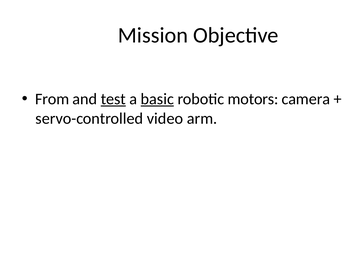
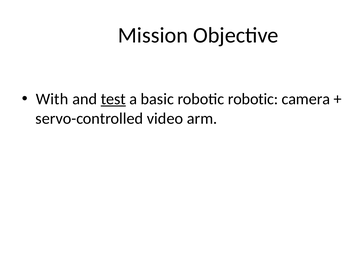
From: From -> With
basic underline: present -> none
robotic motors: motors -> robotic
